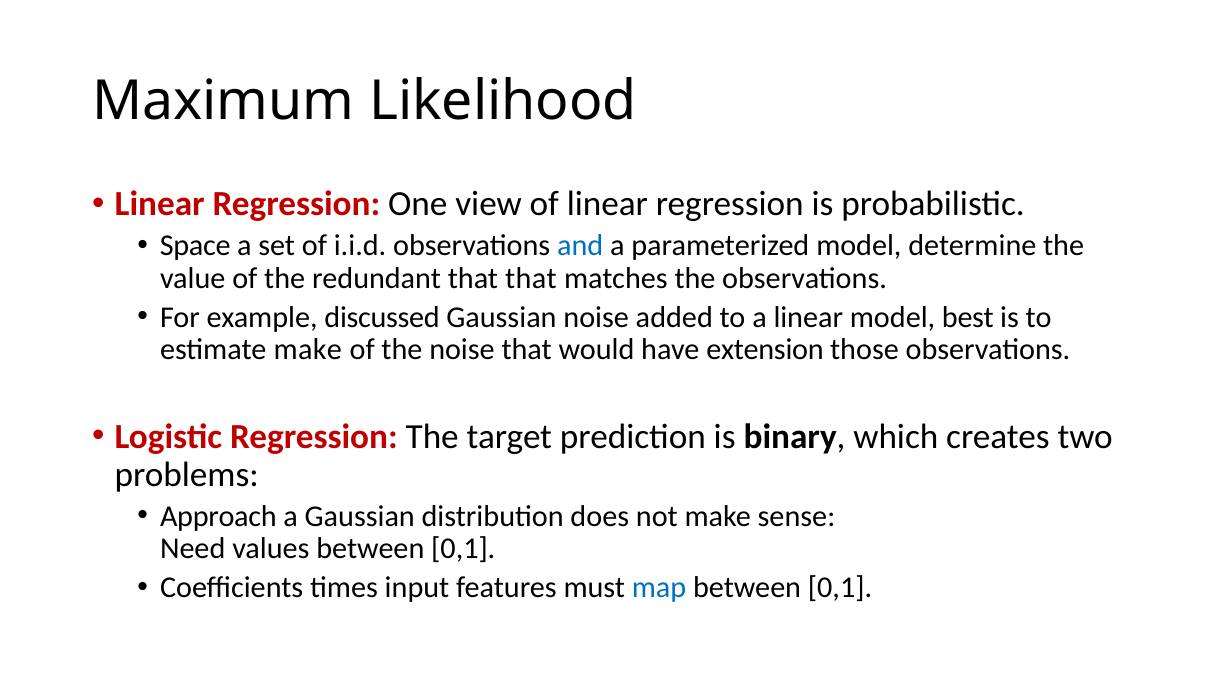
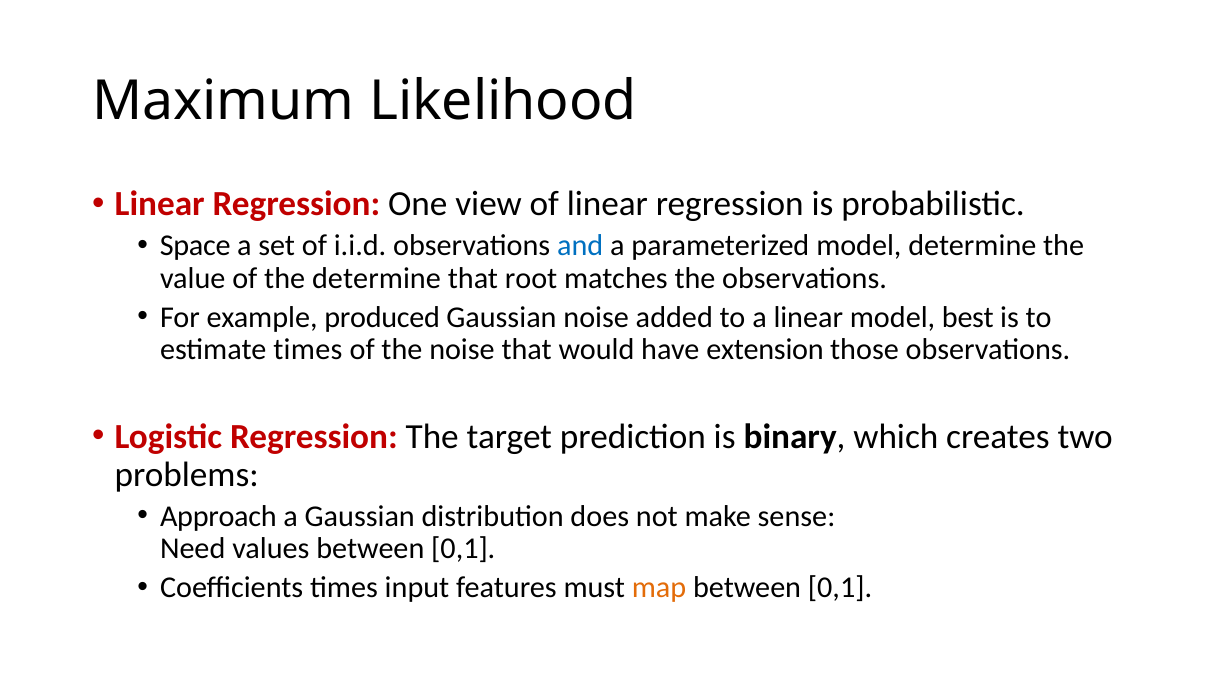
the redundant: redundant -> determine
that that: that -> root
discussed: discussed -> produced
estimate make: make -> times
map colour: blue -> orange
